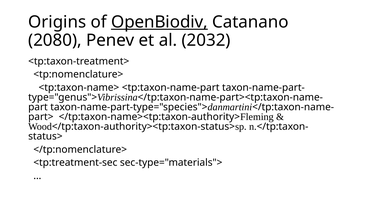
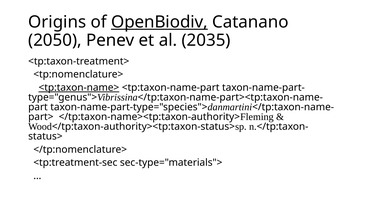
2080: 2080 -> 2050
2032: 2032 -> 2035
<tp:taxon-name> underline: none -> present
